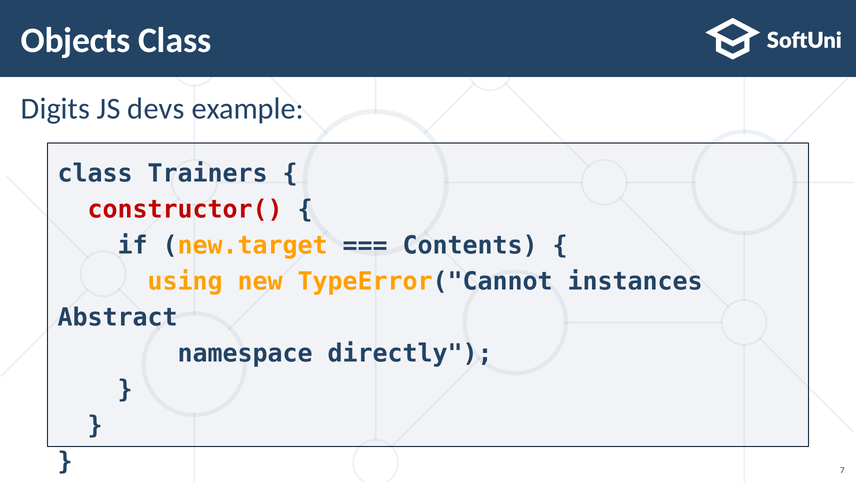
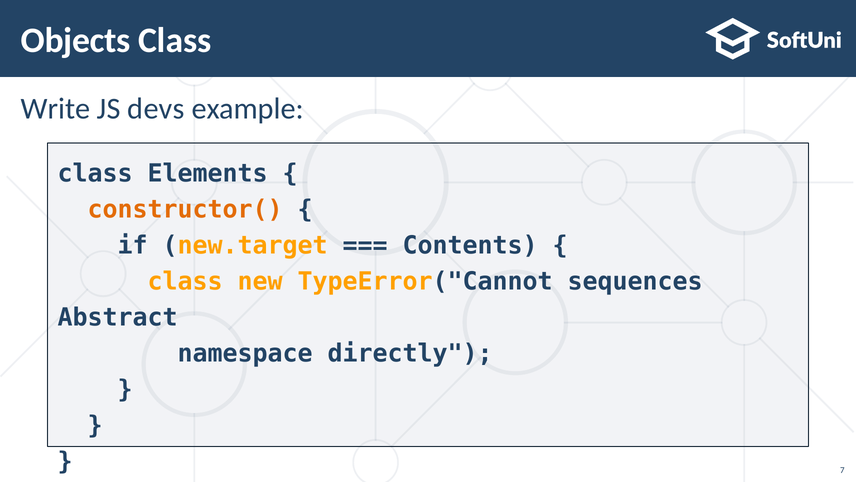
Digits: Digits -> Write
Trainers: Trainers -> Elements
constructor( colour: red -> orange
using at (185, 281): using -> class
instances: instances -> sequences
